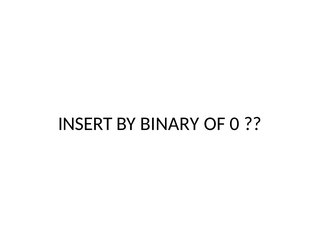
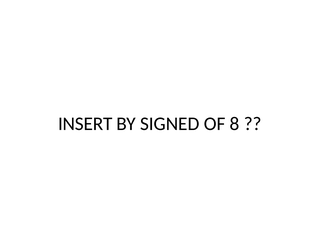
BINARY: BINARY -> SIGNED
0: 0 -> 8
